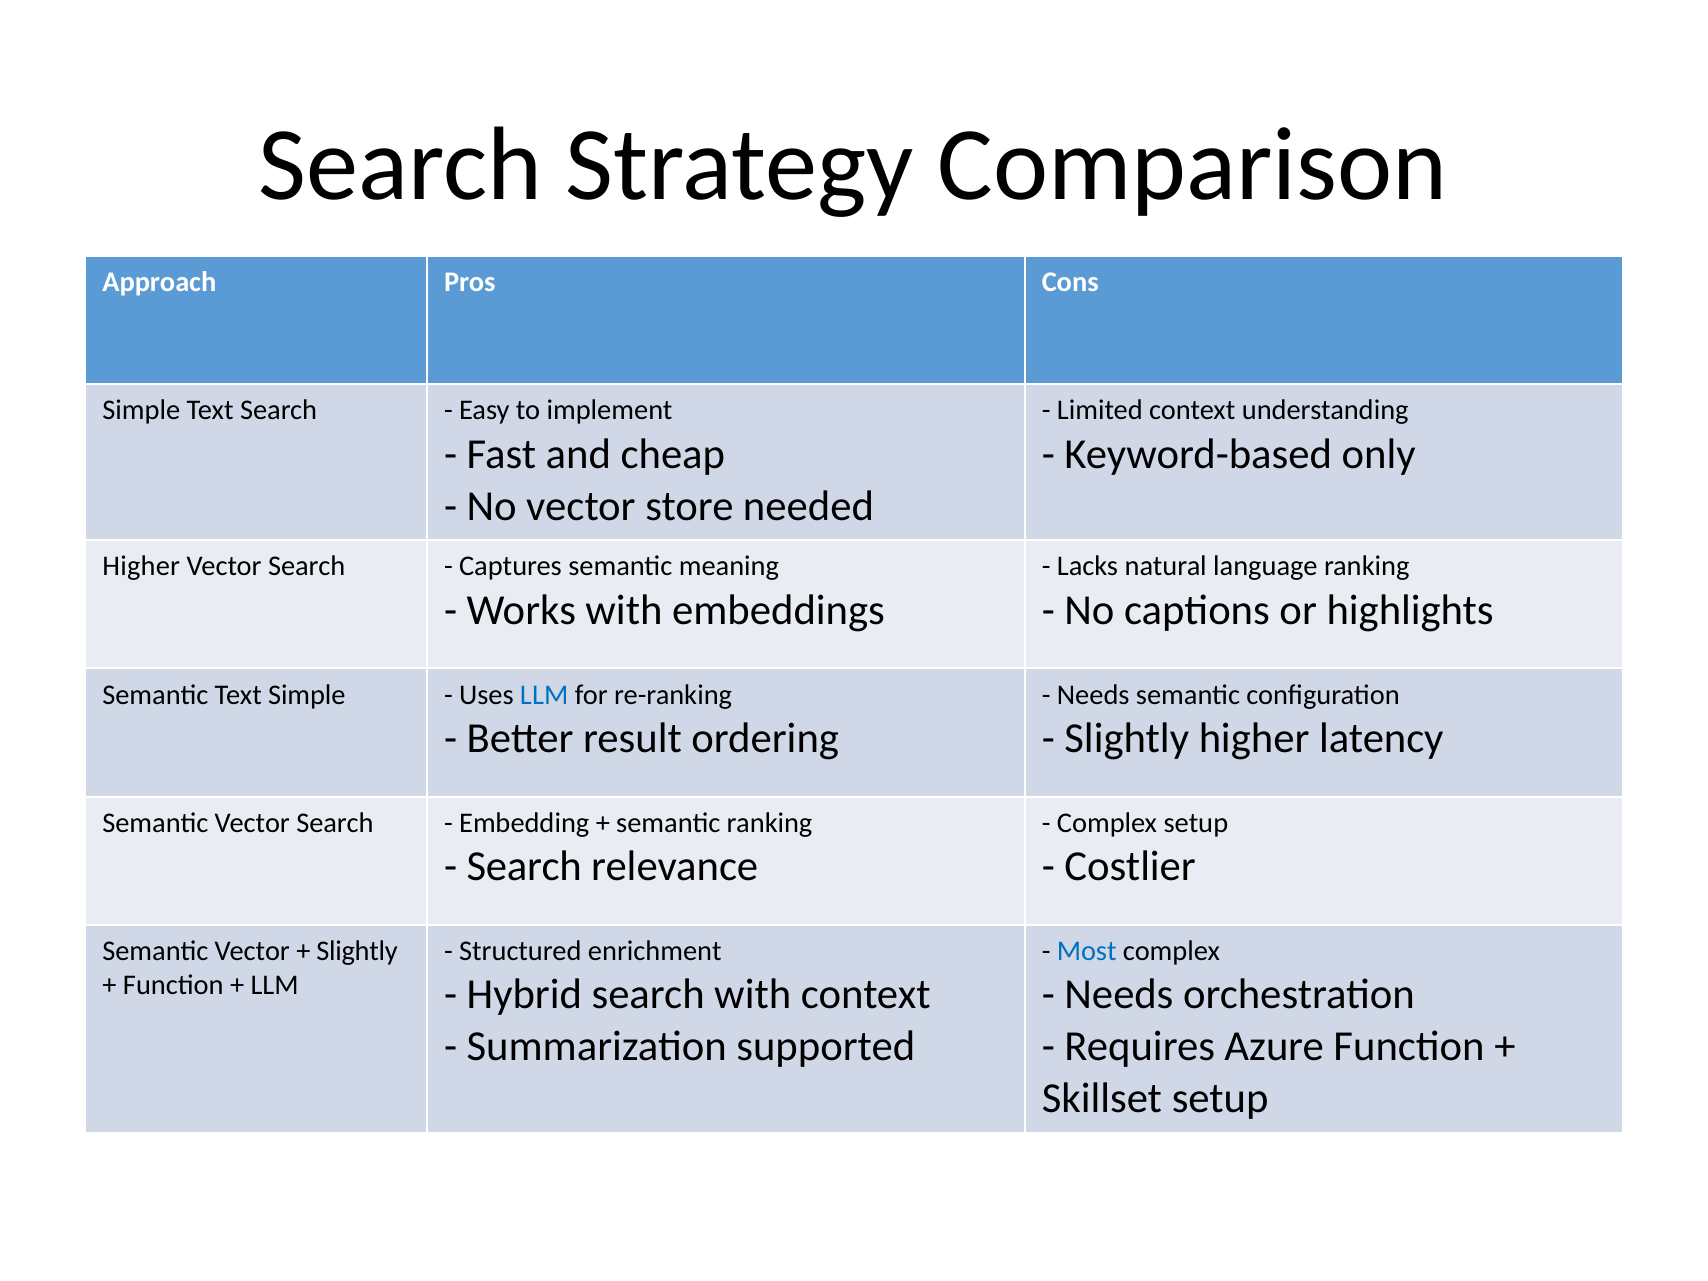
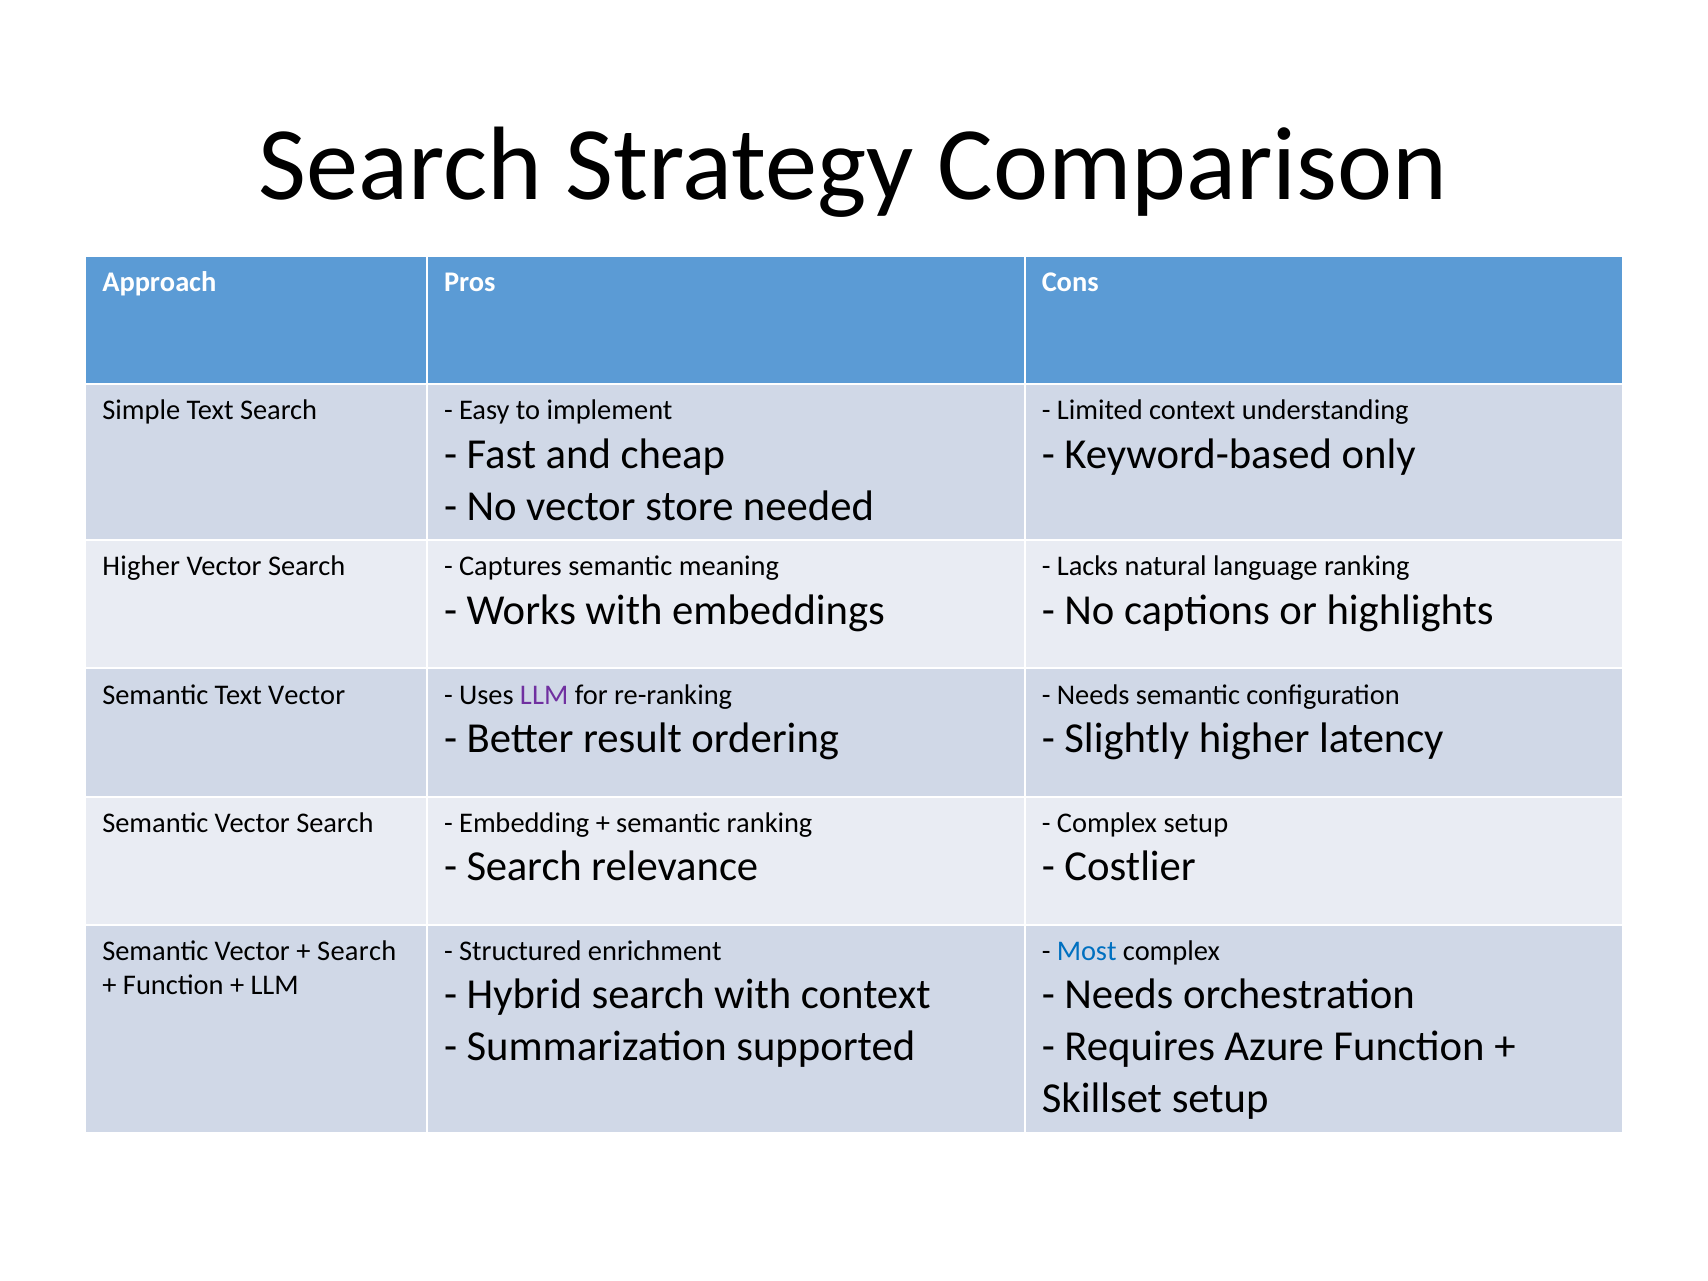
Text Simple: Simple -> Vector
LLM at (544, 695) colour: blue -> purple
Slightly at (357, 951): Slightly -> Search
